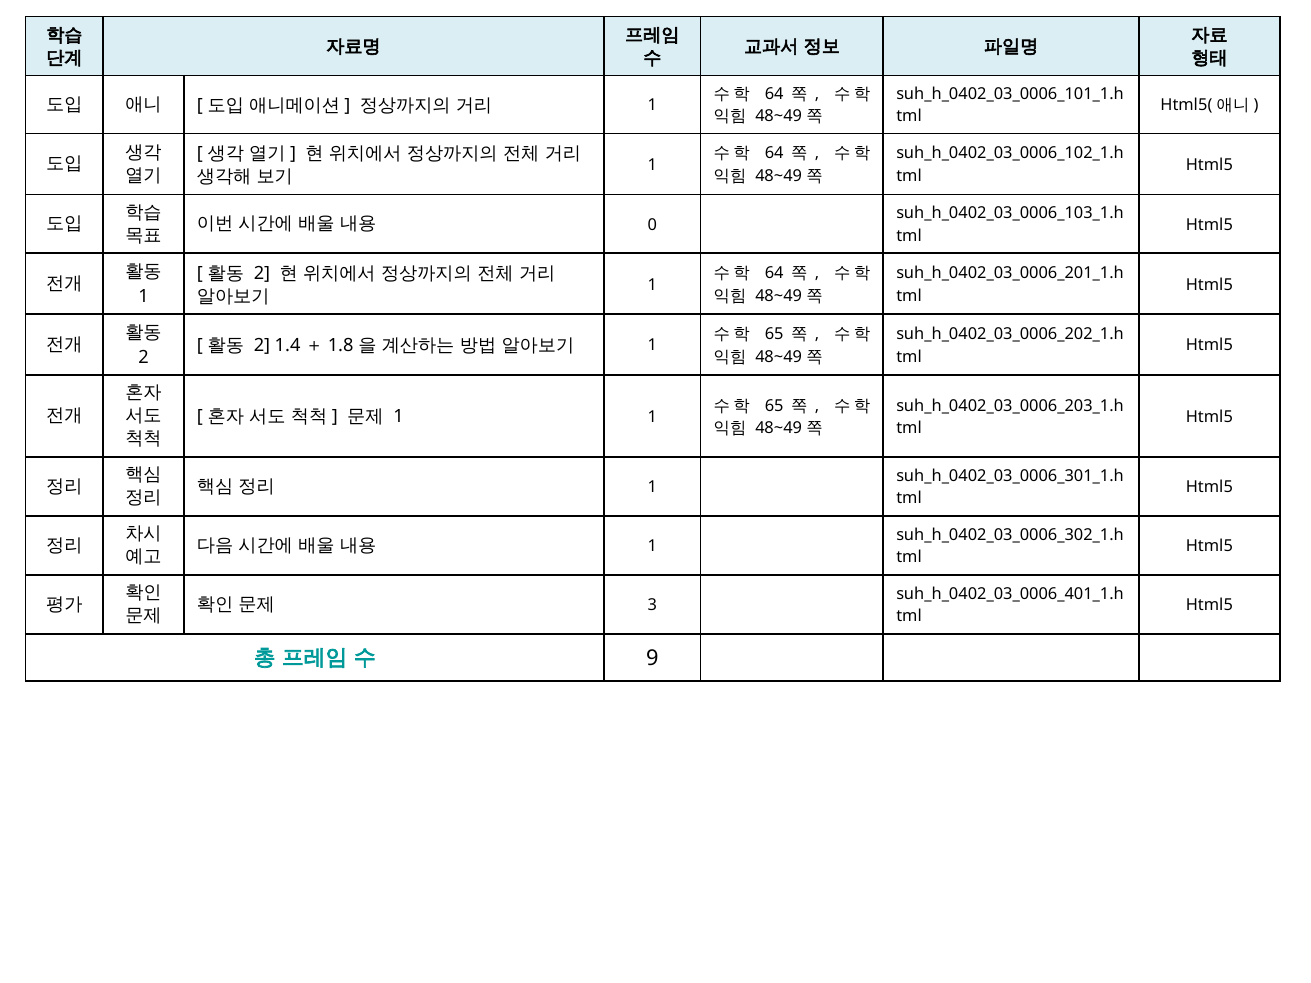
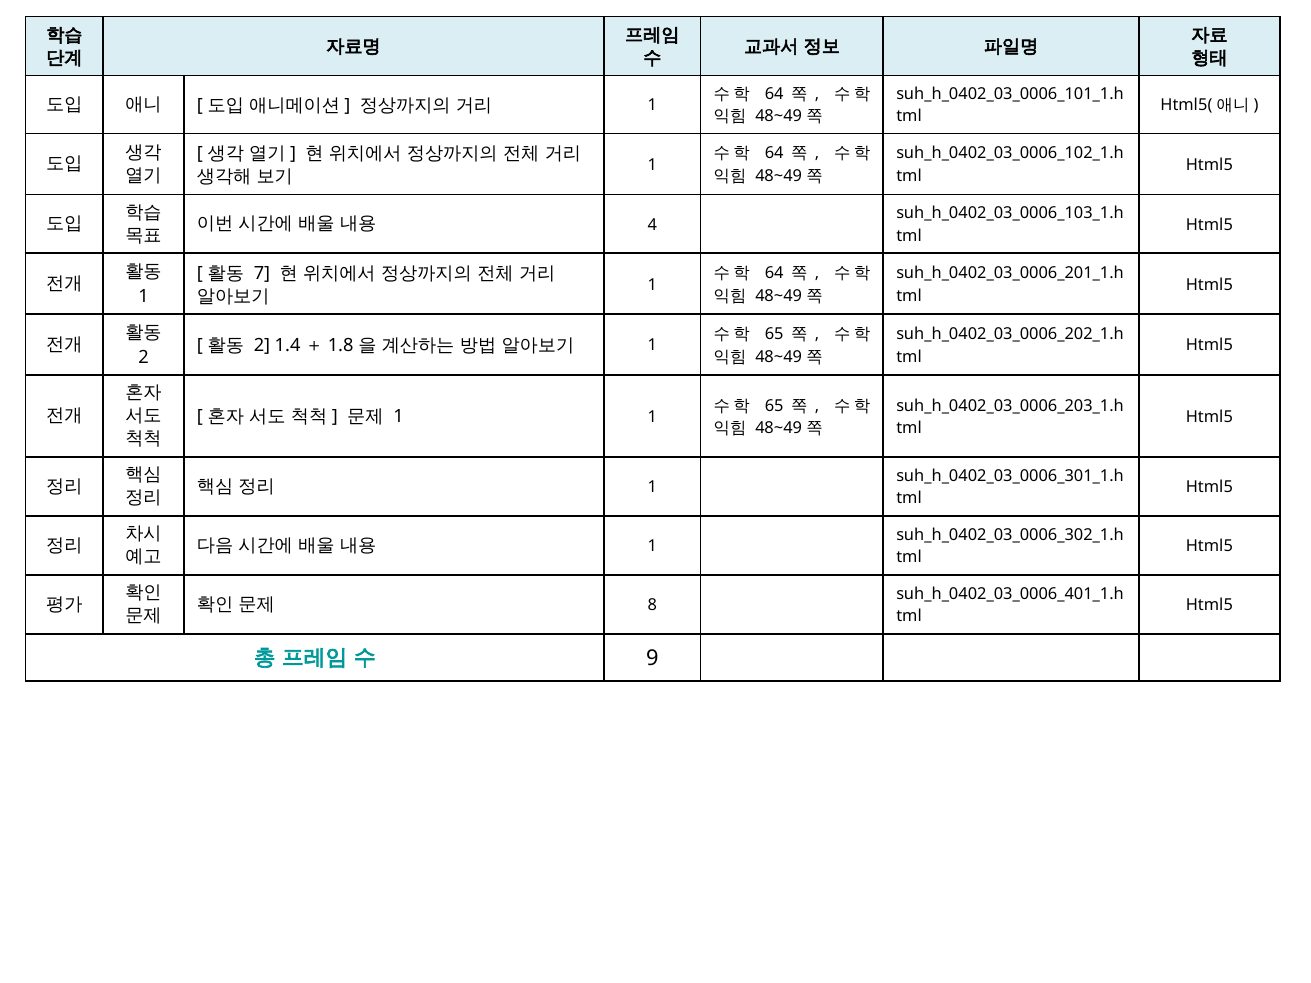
0: 0 -> 4
2 at (262, 273): 2 -> 7
3: 3 -> 8
